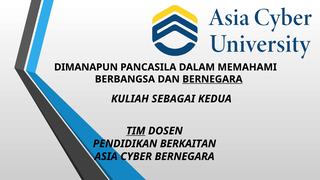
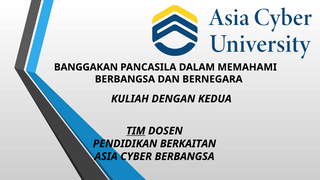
DIMANAPUN: DIMANAPUN -> BANGGAKAN
BERNEGARA at (212, 79) underline: present -> none
SEBAGAI: SEBAGAI -> DENGAN
CYBER BERNEGARA: BERNEGARA -> BERBANGSA
